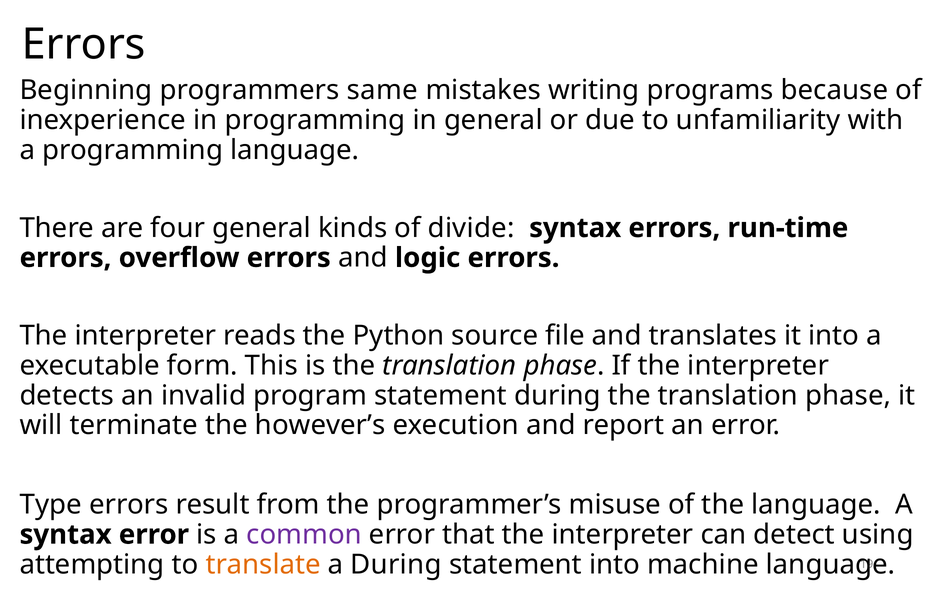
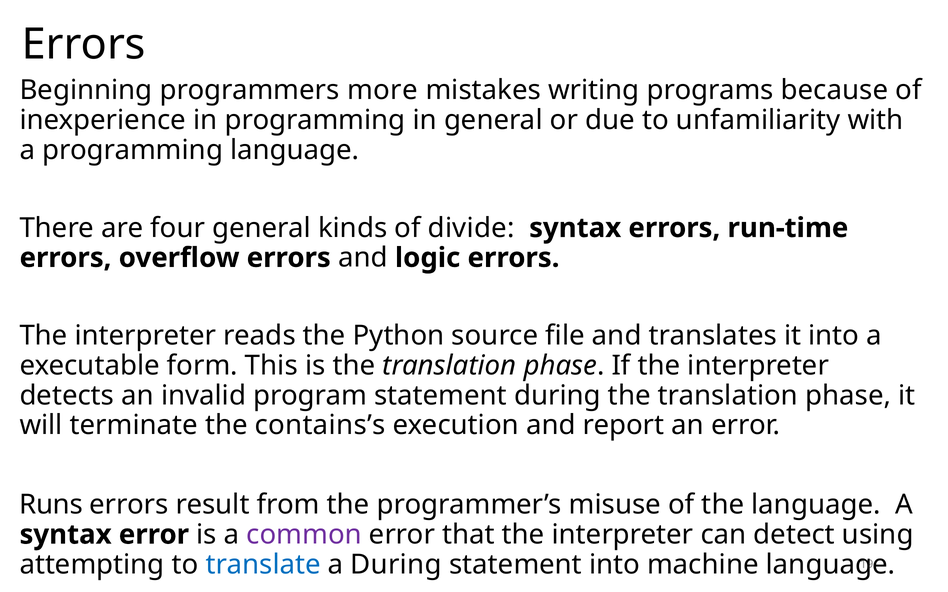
same: same -> more
however’s: however’s -> contains’s
Type: Type -> Runs
translate colour: orange -> blue
